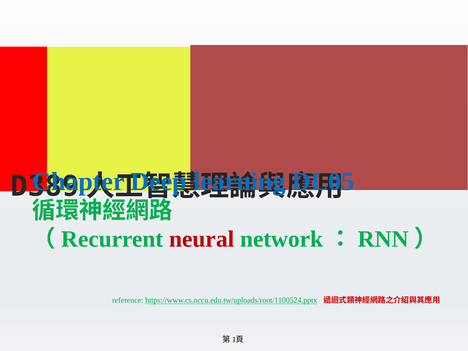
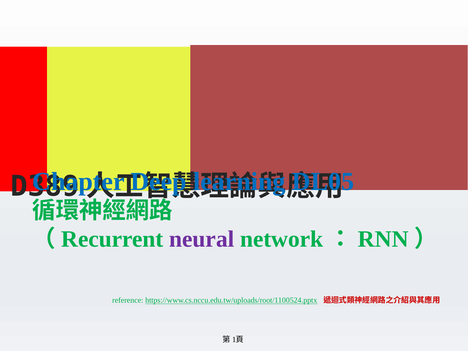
neural colour: red -> purple
